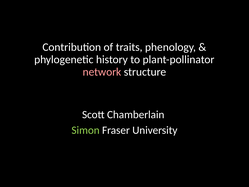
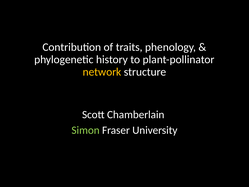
network colour: pink -> yellow
